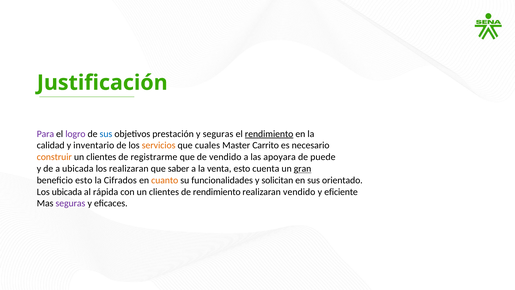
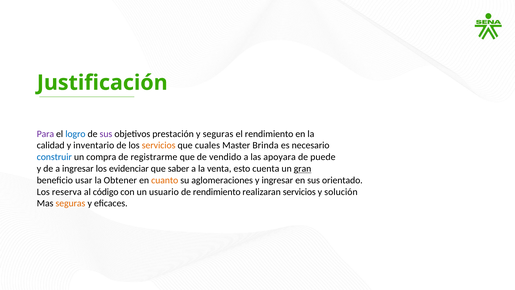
logro colour: purple -> blue
sus at (106, 134) colour: blue -> purple
rendimiento at (269, 134) underline: present -> none
Carrito: Carrito -> Brinda
construir colour: orange -> blue
clientes at (101, 157): clientes -> compra
a ubicada: ubicada -> ingresar
los realizaran: realizaran -> evidenciar
beneficio esto: esto -> usar
Cifrados: Cifrados -> Obtener
funcionalidades: funcionalidades -> aglomeraciones
y solicitan: solicitan -> ingresar
Los ubicada: ubicada -> reserva
rápida: rápida -> código
con un clientes: clientes -> usuario
realizaran vendido: vendido -> servicios
eficiente: eficiente -> solución
seguras at (70, 203) colour: purple -> orange
